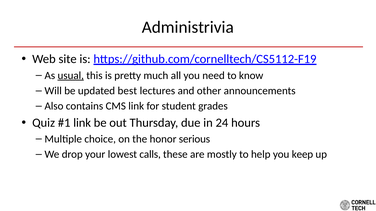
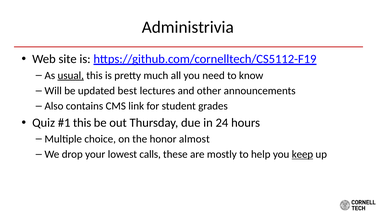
link at (82, 123): link -> this
serious: serious -> almost
keep underline: none -> present
